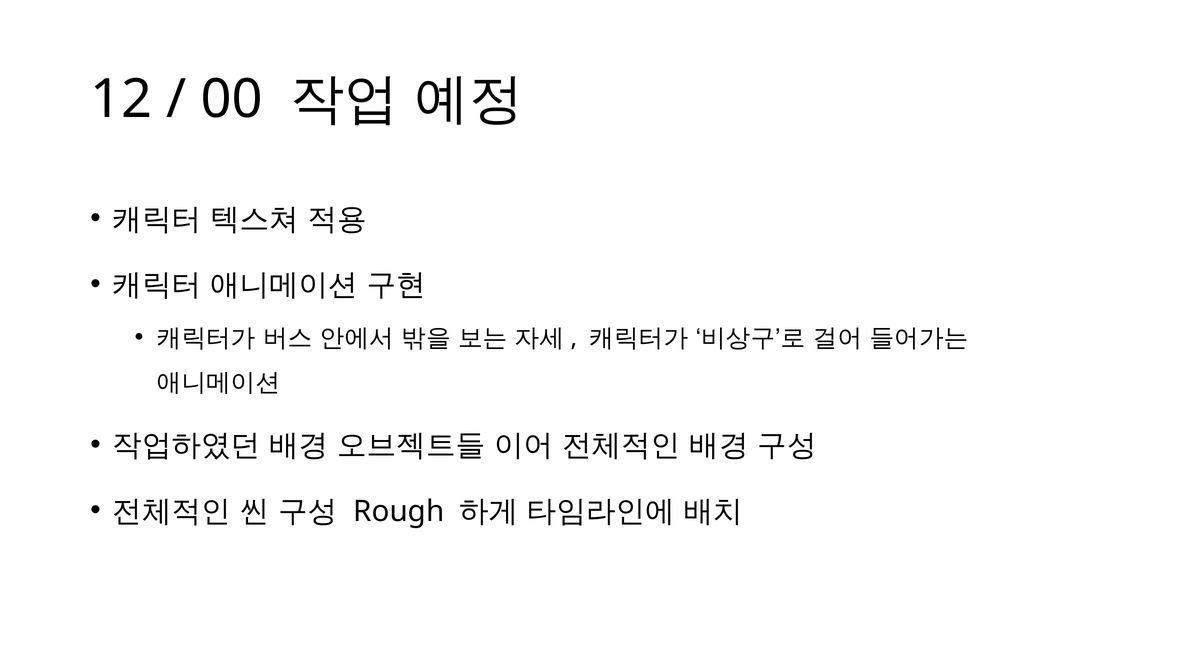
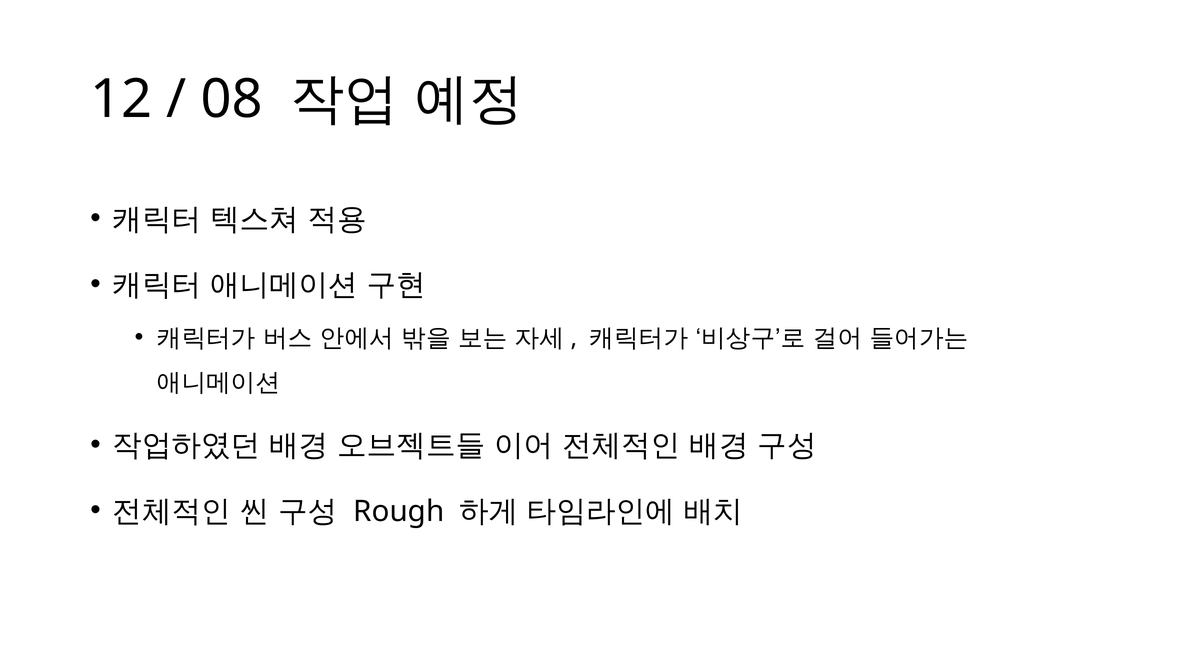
00: 00 -> 08
